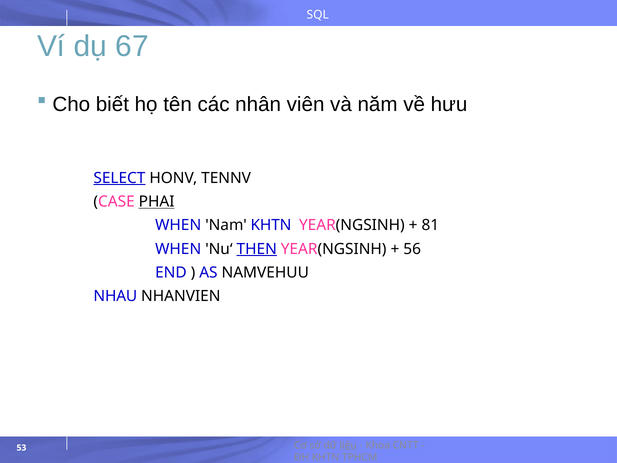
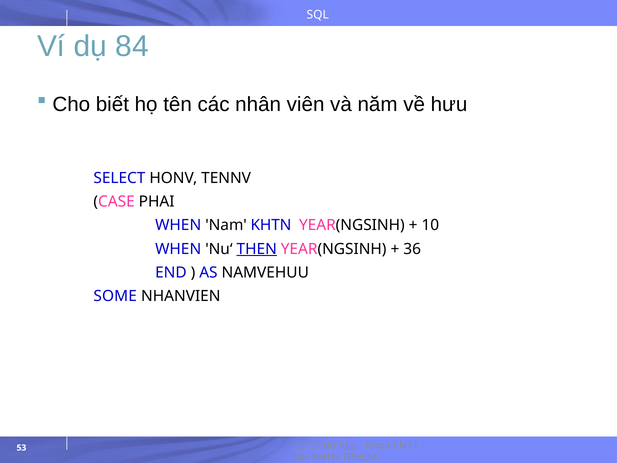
67: 67 -> 84
SELECT underline: present -> none
PHAI underline: present -> none
81: 81 -> 10
56: 56 -> 36
NHAU: NHAU -> SOME
